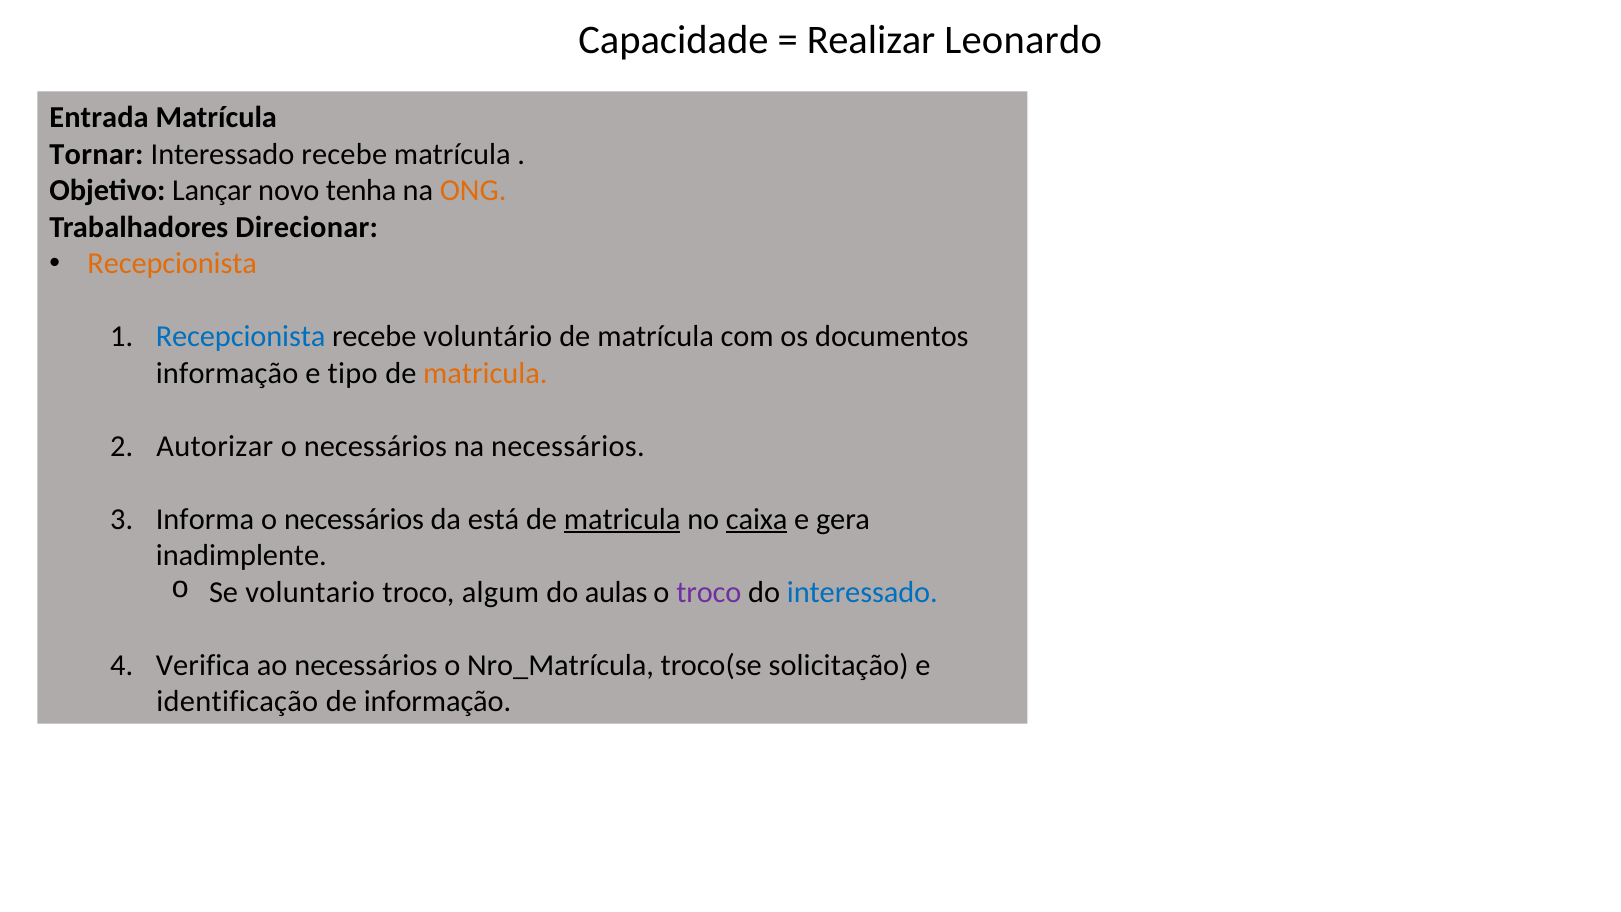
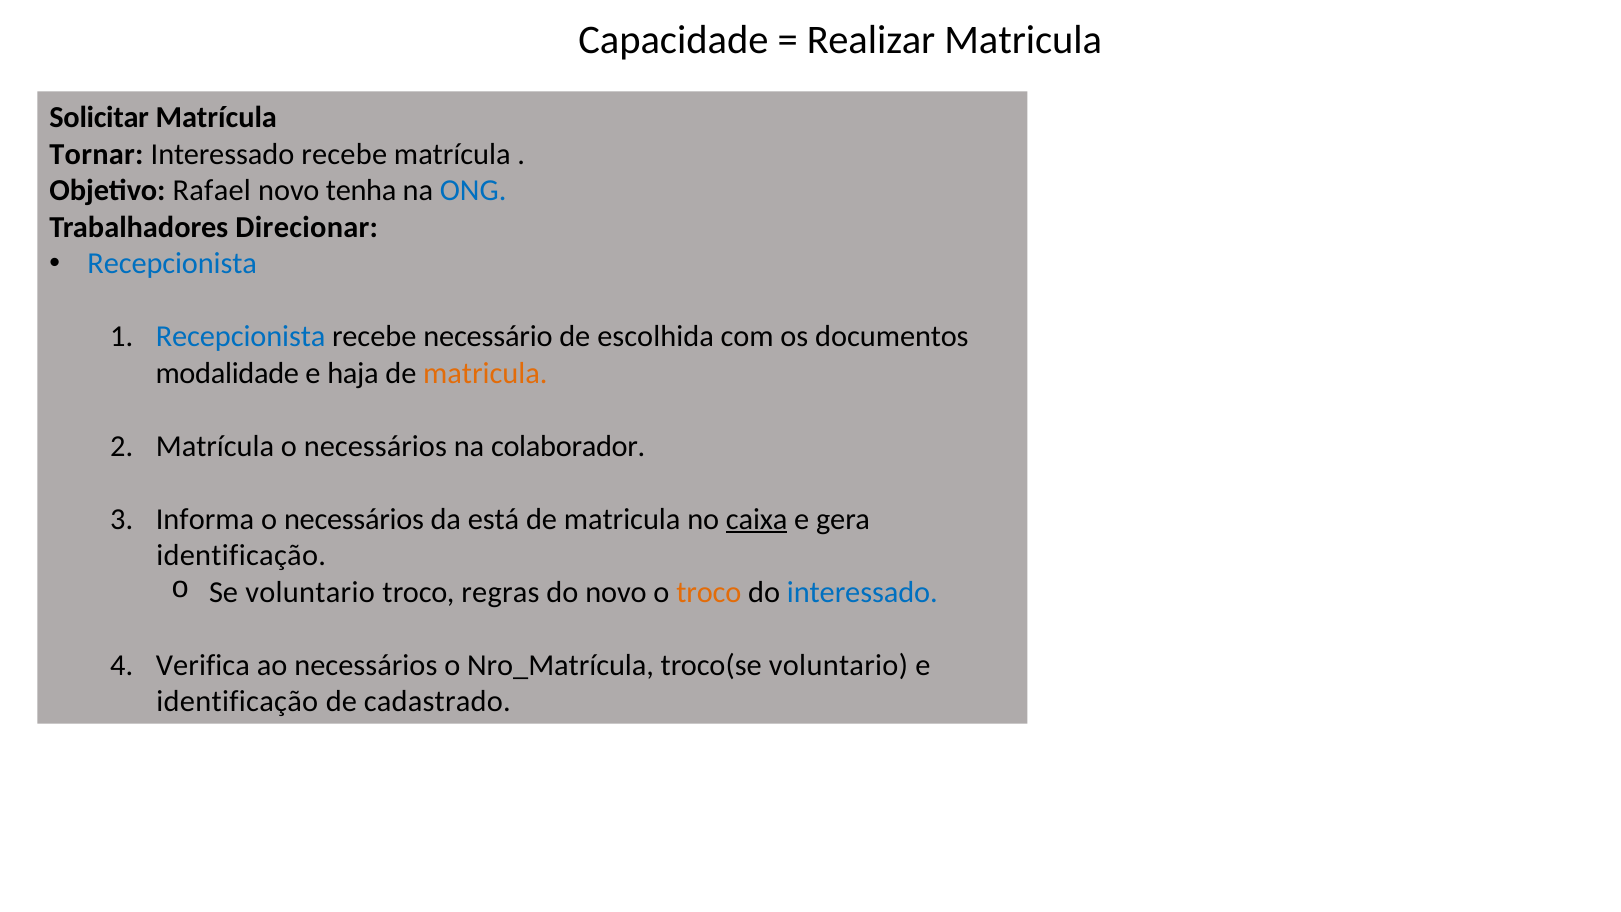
Realizar Leonardo: Leonardo -> Matricula
Entrada: Entrada -> Solicitar
Lançar: Lançar -> Rafael
ONG colour: orange -> blue
Recepcionista at (172, 264) colour: orange -> blue
voluntário: voluntário -> necessário
de matrícula: matrícula -> escolhida
informação at (227, 373): informação -> modalidade
tipo: tipo -> haja
Autorizar at (215, 446): Autorizar -> Matrícula
na necessários: necessários -> colaborador
matricula at (622, 519) underline: present -> none
inadimplente at (241, 555): inadimplente -> identificação
algum: algum -> regras
do aulas: aulas -> novo
troco at (709, 592) colour: purple -> orange
troco(se solicitação: solicitação -> voluntario
de informação: informação -> cadastrado
